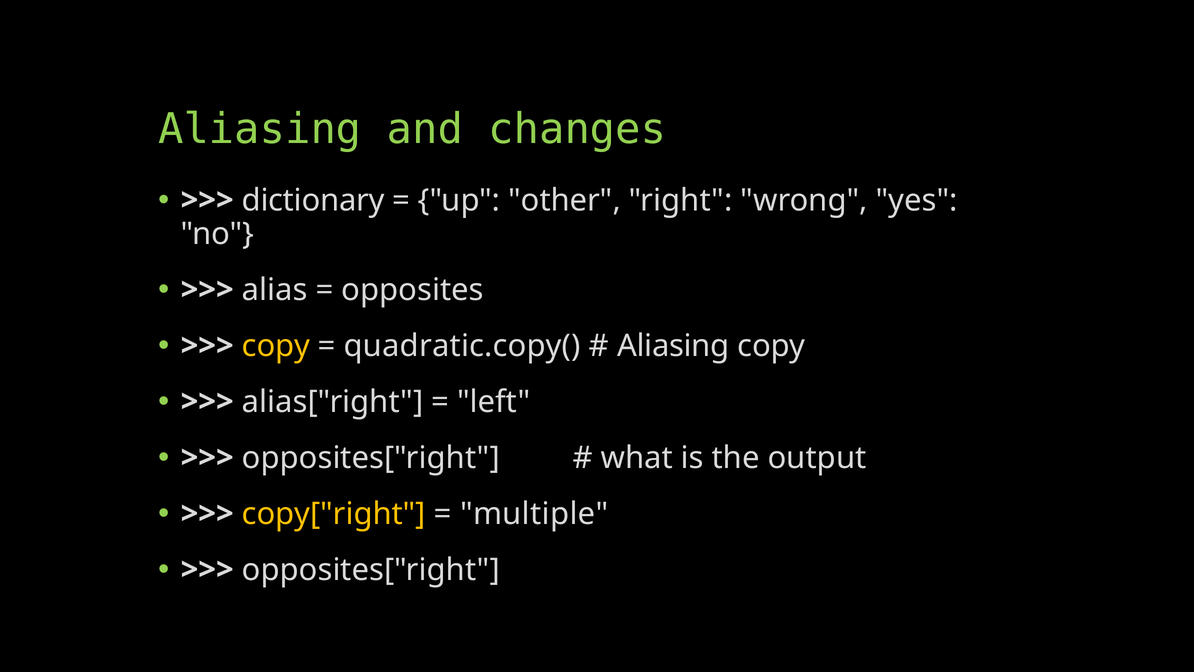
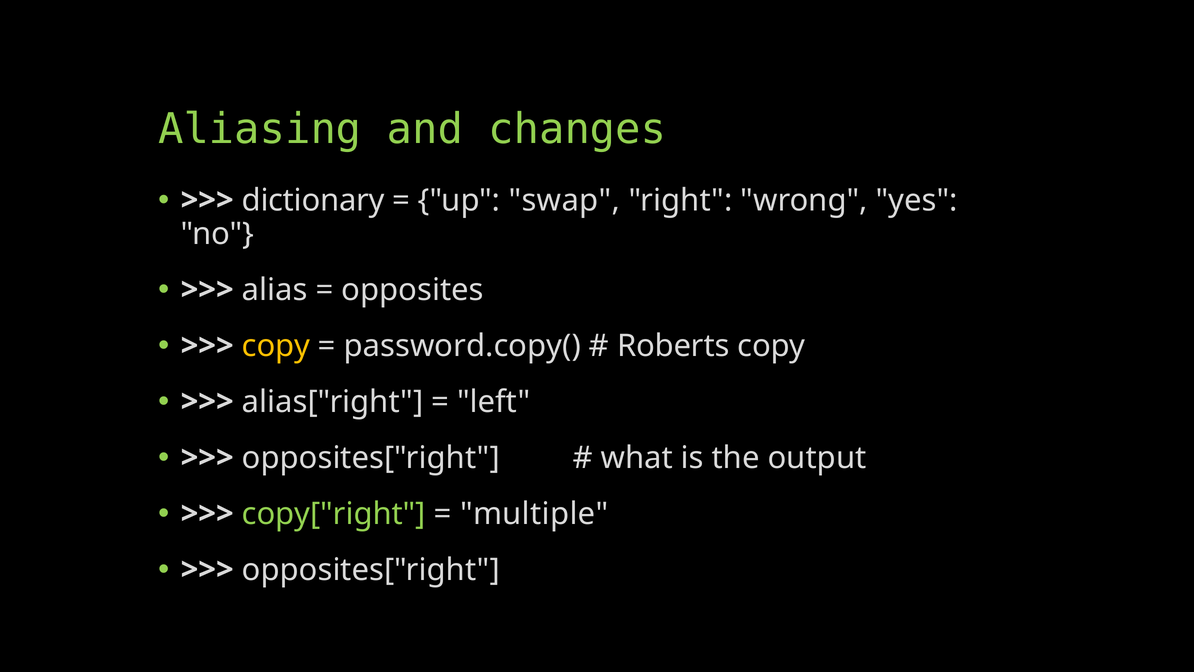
other: other -> swap
quadratic.copy(: quadratic.copy( -> password.copy(
Aliasing at (673, 346): Aliasing -> Roberts
copy["right colour: yellow -> light green
